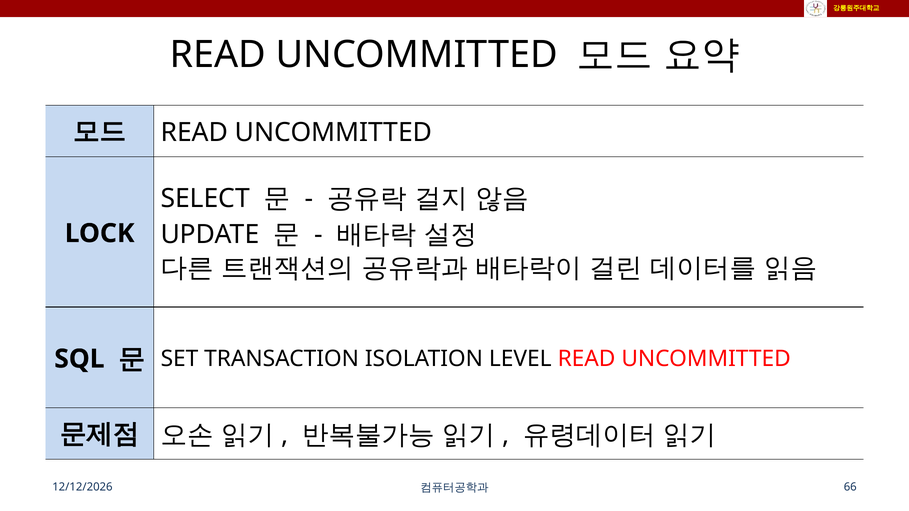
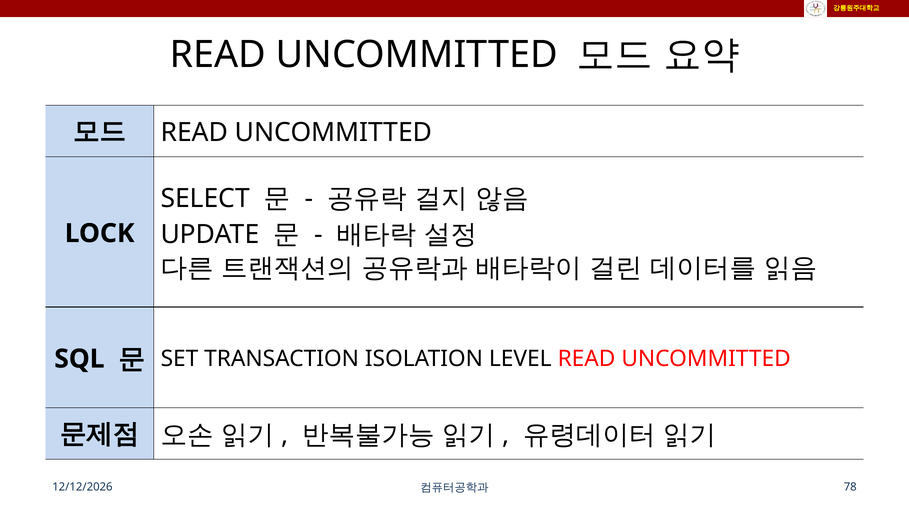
66: 66 -> 78
